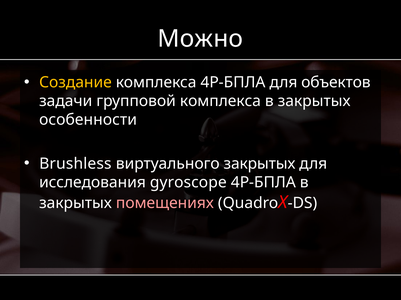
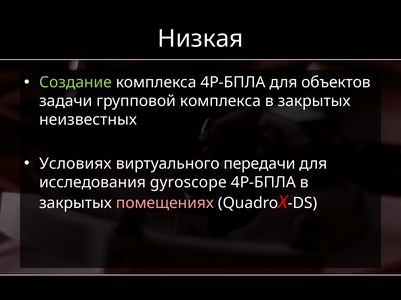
Можно: Можно -> Низкая
Создание colour: yellow -> light green
особенности: особенности -> неизвестных
Brushless: Brushless -> Условиях
виртуального закрытых: закрытых -> передачи
